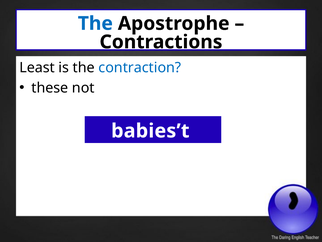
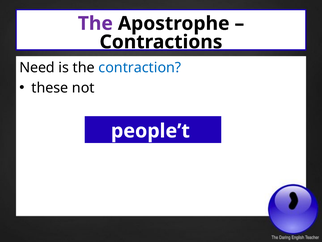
The at (95, 23) colour: blue -> purple
Least: Least -> Need
babies’t: babies’t -> people’t
